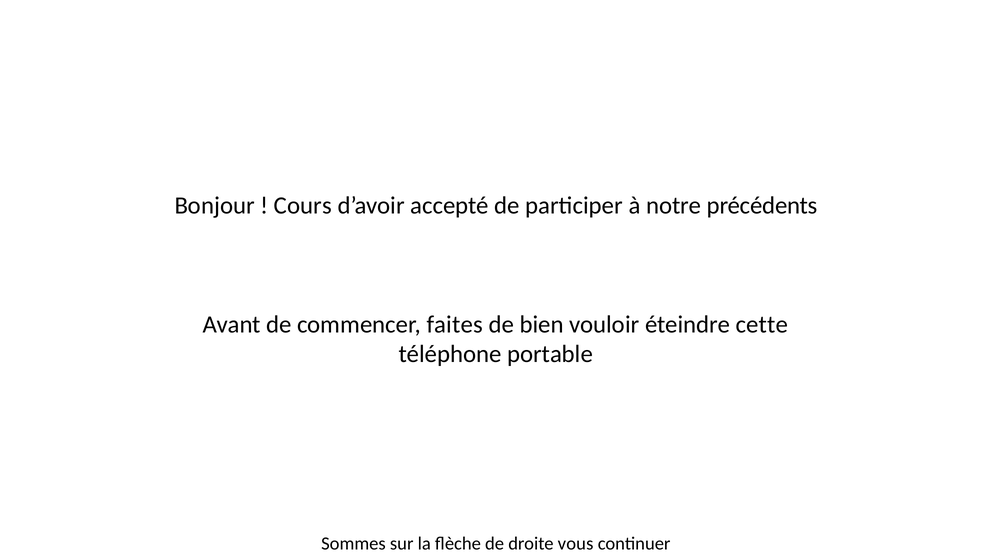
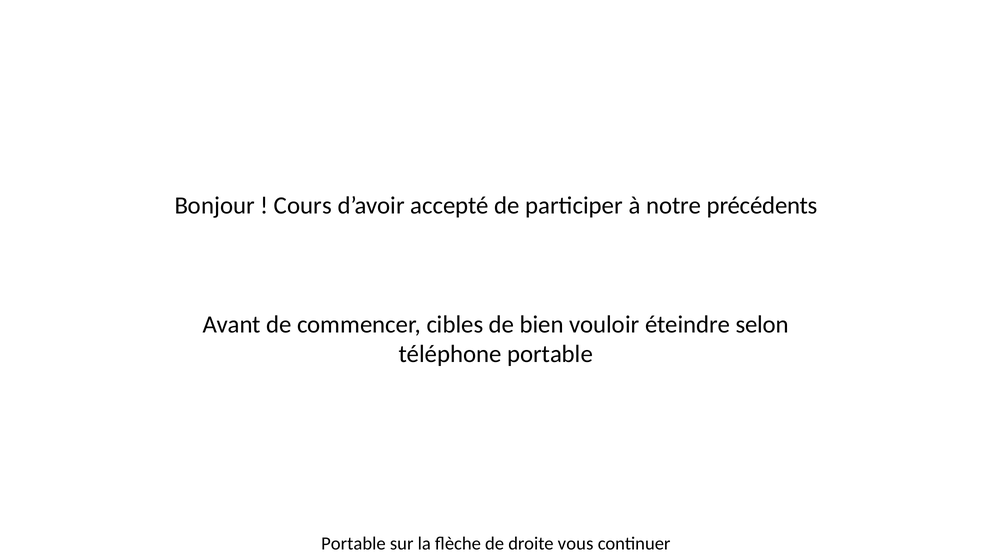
faites: faites -> cibles
cette: cette -> selon
Sommes at (353, 544): Sommes -> Portable
